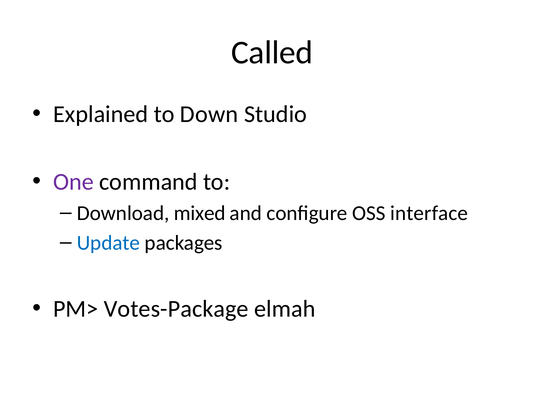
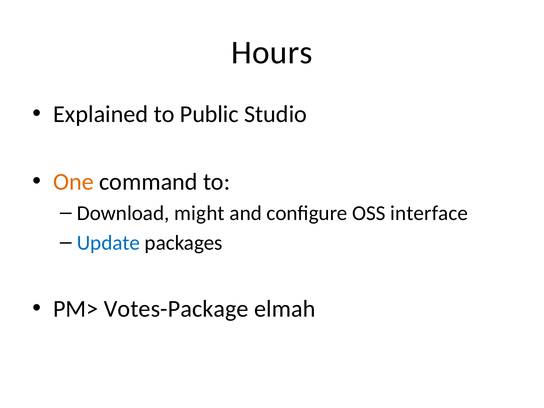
Called: Called -> Hours
Down: Down -> Public
One colour: purple -> orange
mixed: mixed -> might
